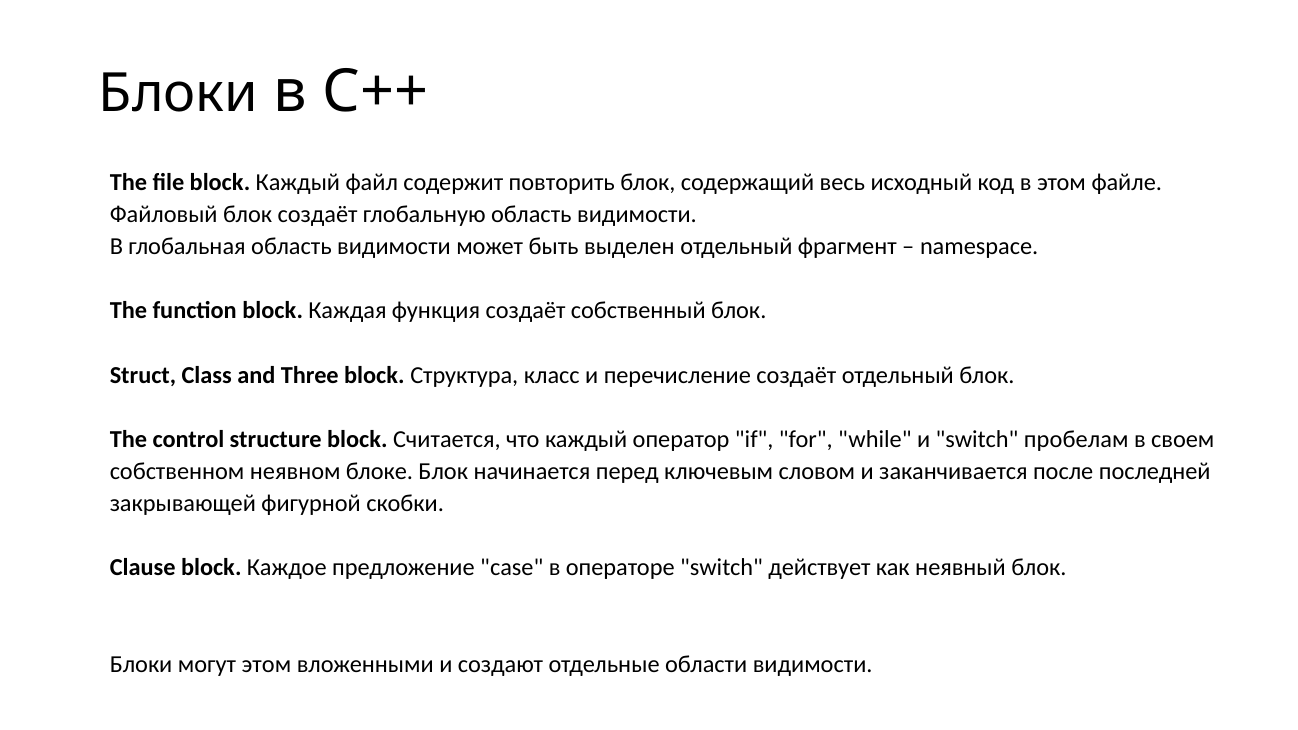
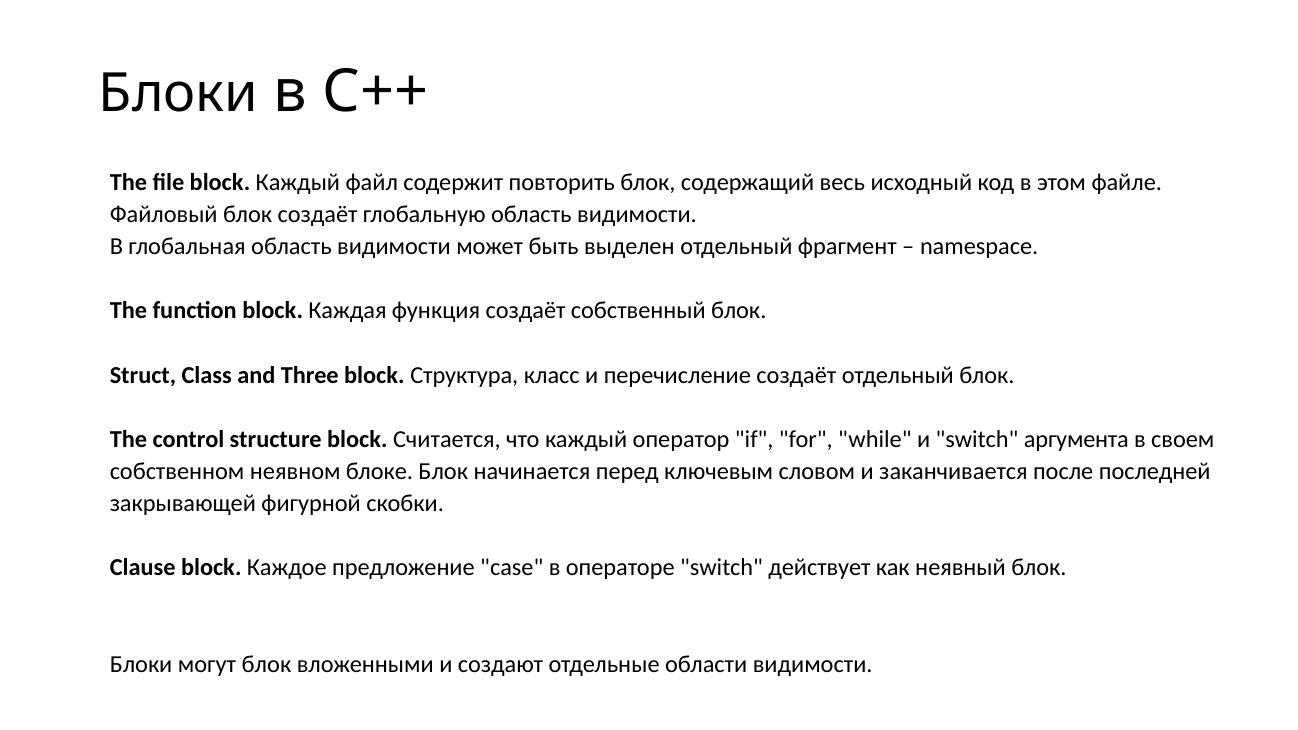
пробелам: пробелам -> аргумента
могут этом: этом -> блок
